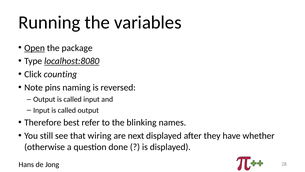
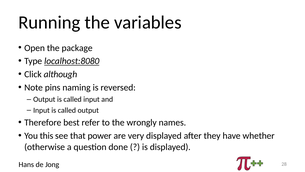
Open underline: present -> none
counting: counting -> although
blinking: blinking -> wrongly
still: still -> this
wiring: wiring -> power
next: next -> very
